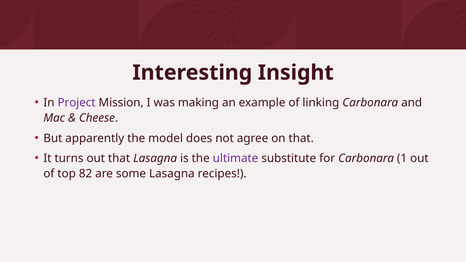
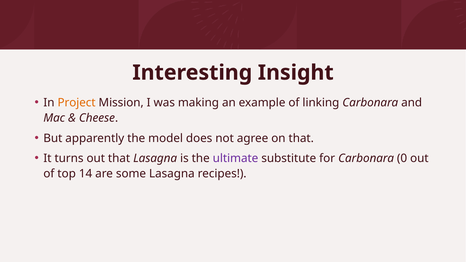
Project colour: purple -> orange
1: 1 -> 0
82: 82 -> 14
